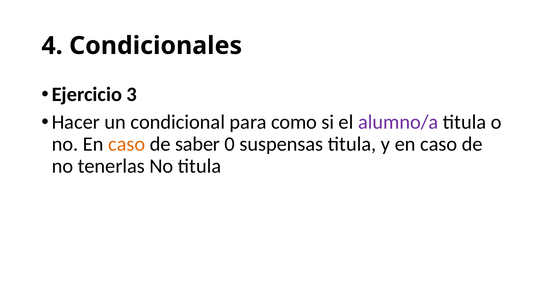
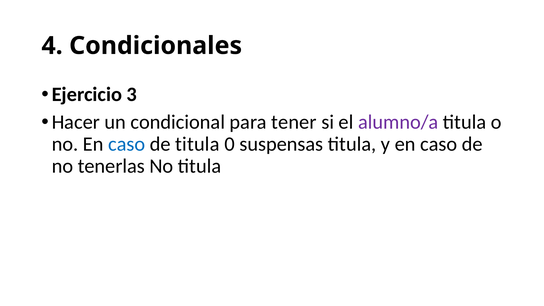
como: como -> tener
caso at (127, 144) colour: orange -> blue
de saber: saber -> titula
